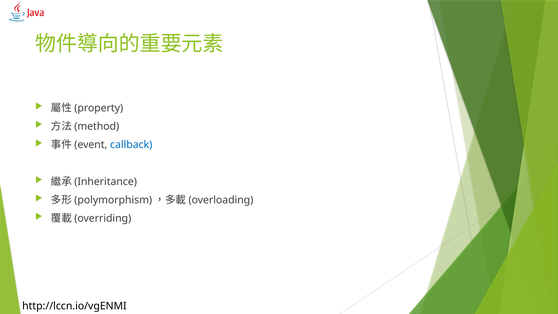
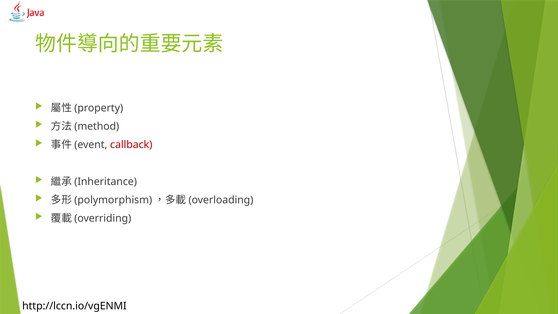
callback colour: blue -> red
